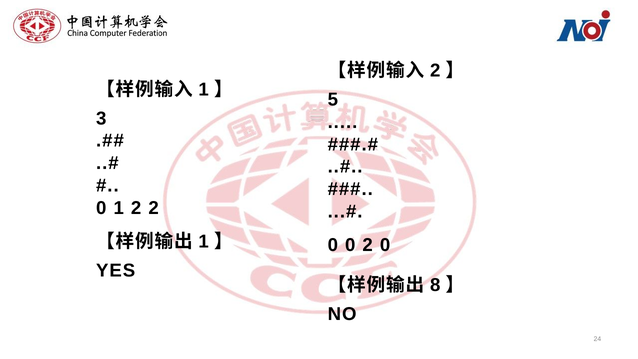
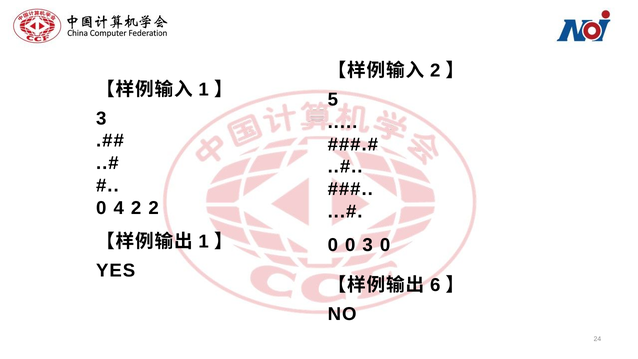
0 1: 1 -> 4
0 2: 2 -> 3
8: 8 -> 6
